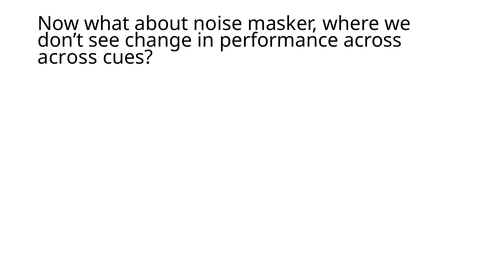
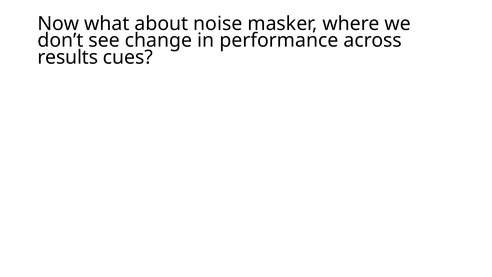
across at (68, 57): across -> results
